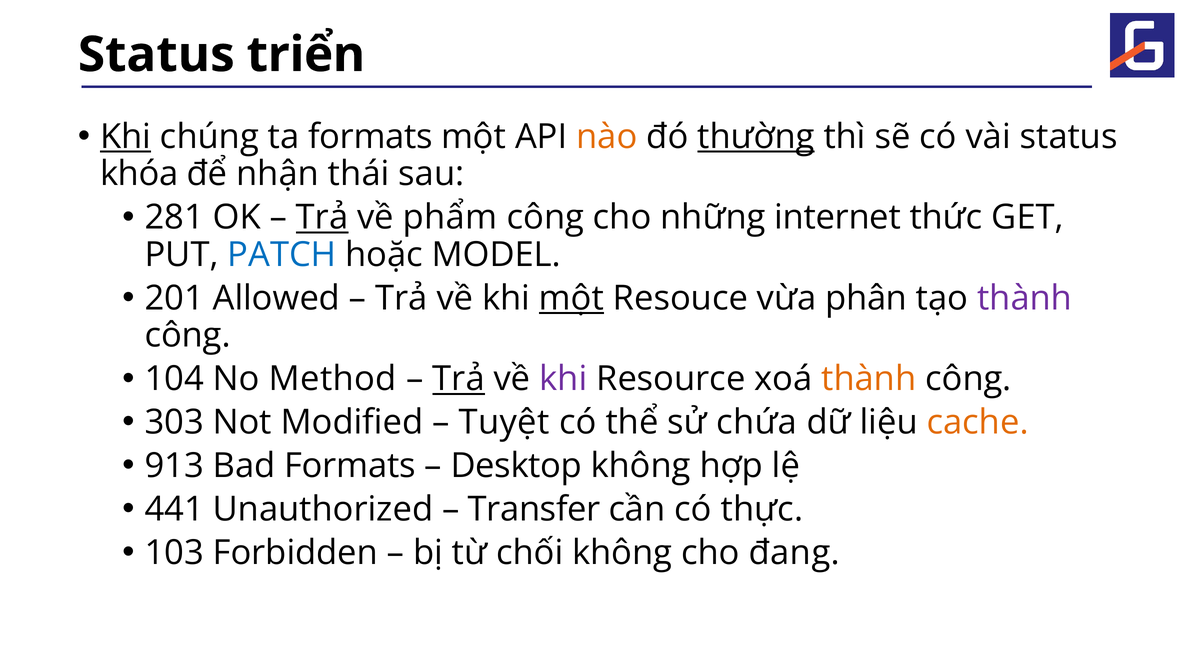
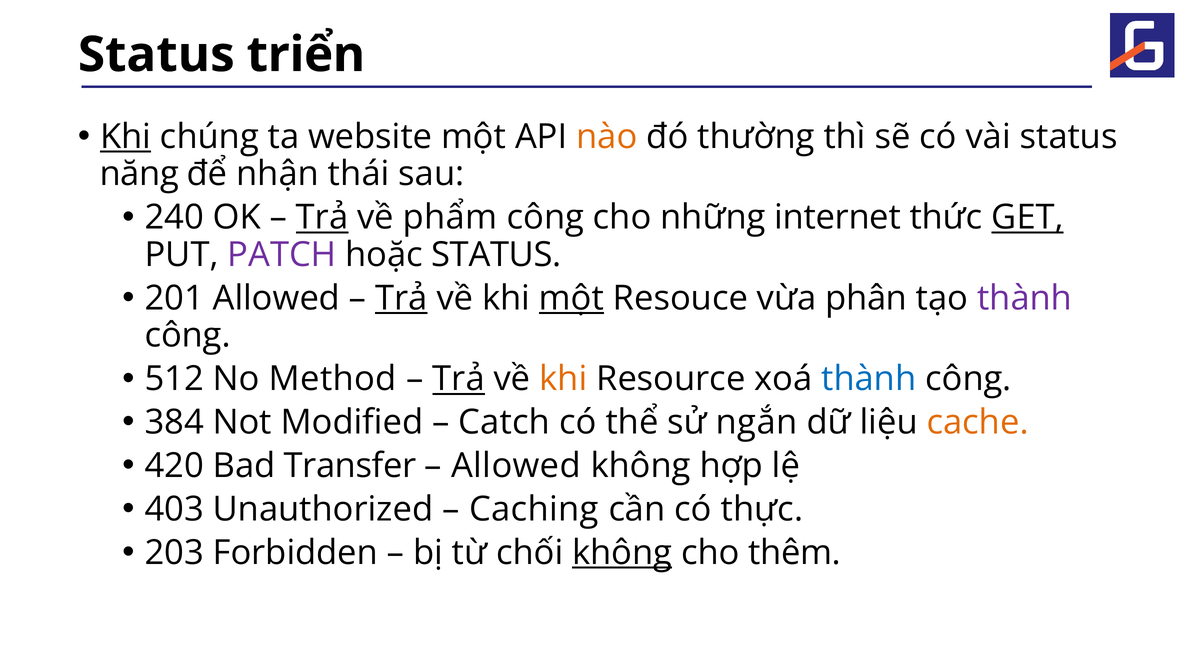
ta formats: formats -> website
thường underline: present -> none
khóa: khóa -> năng
281: 281 -> 240
GET underline: none -> present
PATCH colour: blue -> purple
hoặc MODEL: MODEL -> STATUS
Trả at (401, 298) underline: none -> present
104: 104 -> 512
khi at (563, 379) colour: purple -> orange
thành at (869, 379) colour: orange -> blue
303: 303 -> 384
Tuyệt: Tuyệt -> Catch
chứa: chứa -> ngắn
913: 913 -> 420
Bad Formats: Formats -> Transfer
Desktop at (516, 466): Desktop -> Allowed
441: 441 -> 403
Transfer: Transfer -> Caching
103: 103 -> 203
không at (622, 553) underline: none -> present
đang: đang -> thêm
